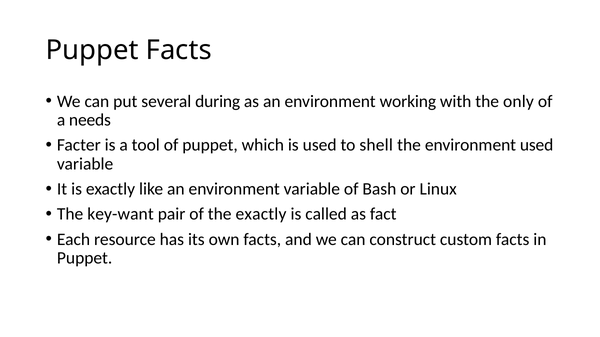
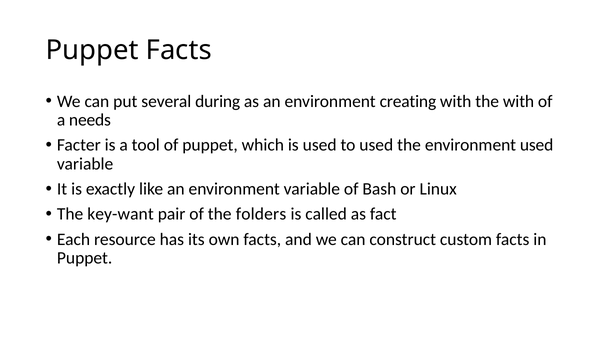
working: working -> creating
the only: only -> with
to shell: shell -> used
the exactly: exactly -> folders
